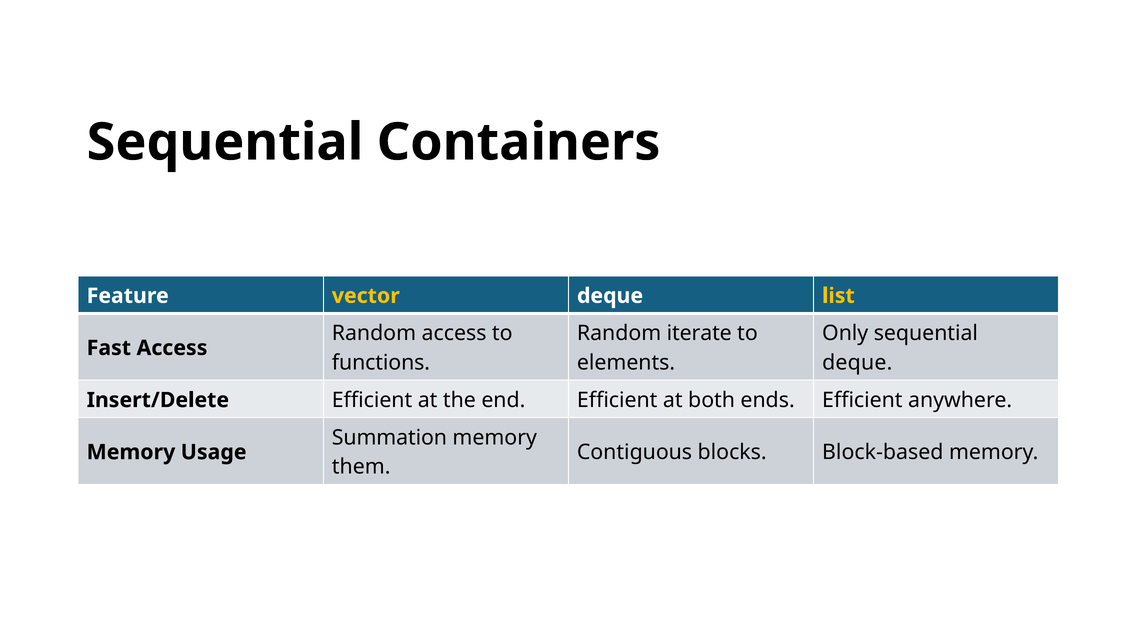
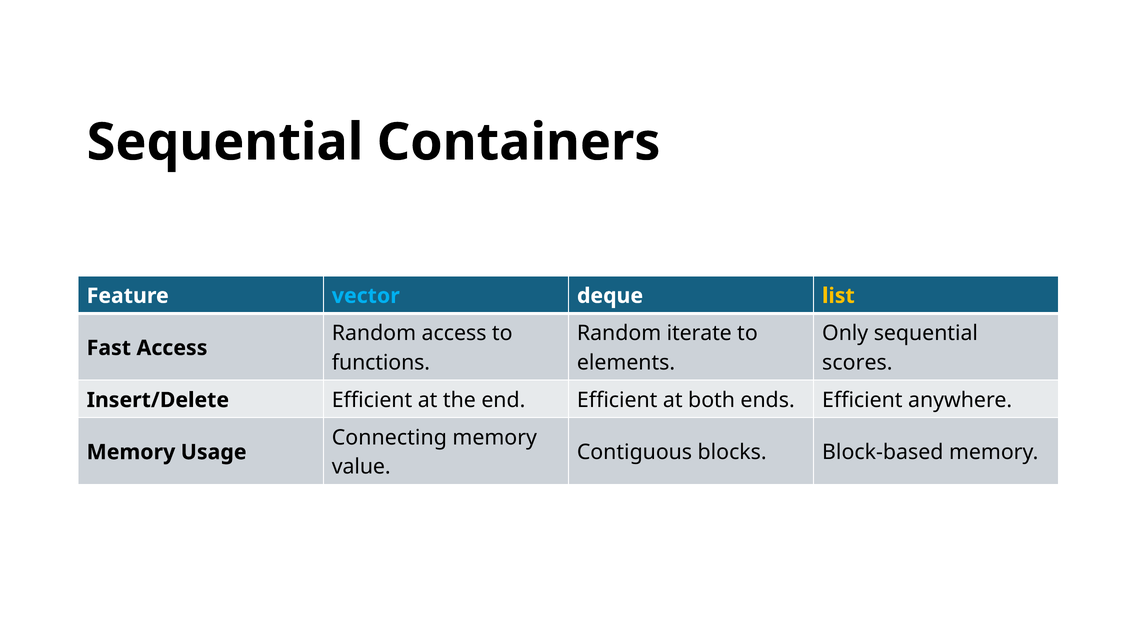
vector colour: yellow -> light blue
deque at (857, 362): deque -> scores
Summation: Summation -> Connecting
them: them -> value
